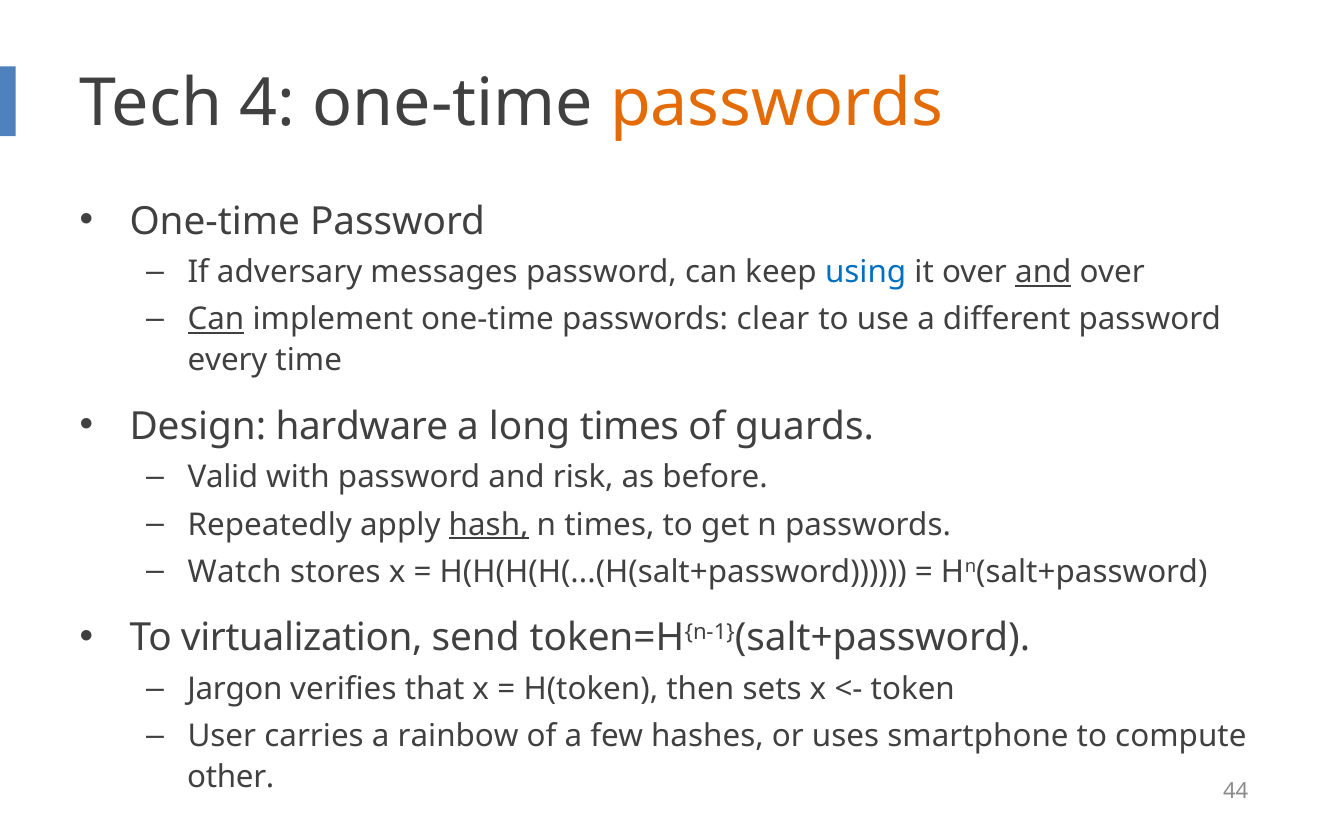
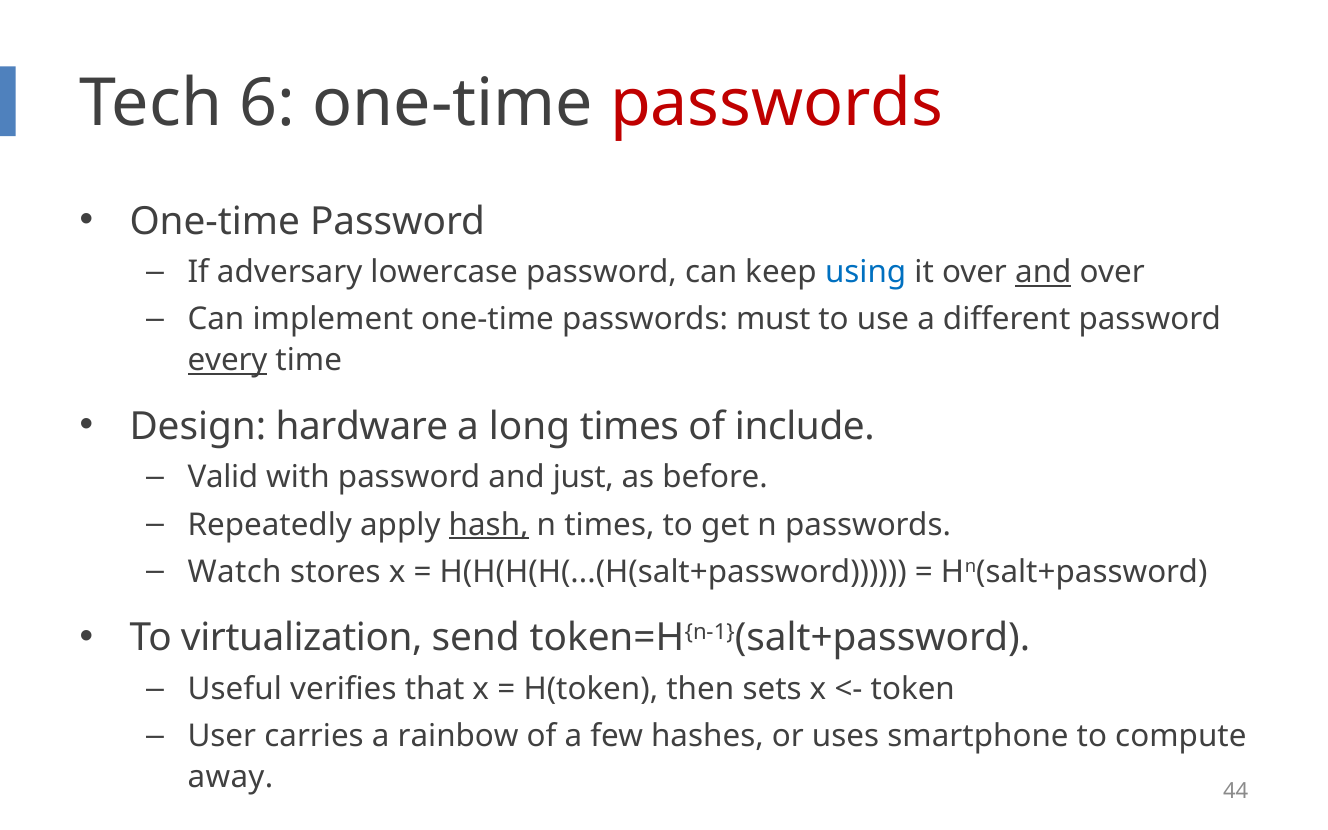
4: 4 -> 6
passwords at (777, 103) colour: orange -> red
messages: messages -> lowercase
Can at (216, 320) underline: present -> none
clear: clear -> must
every underline: none -> present
guards: guards -> include
risk: risk -> just
Jargon: Jargon -> Useful
other: other -> away
